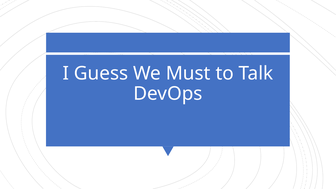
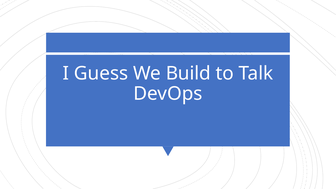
Must: Must -> Build
